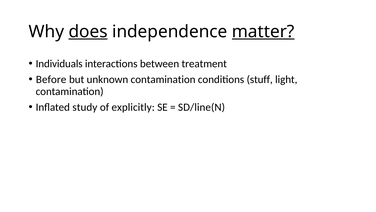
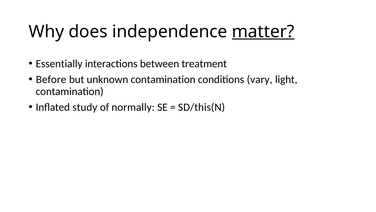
does underline: present -> none
Individuals: Individuals -> Essentially
stuff: stuff -> vary
explicitly: explicitly -> normally
SD/line(N: SD/line(N -> SD/this(N
